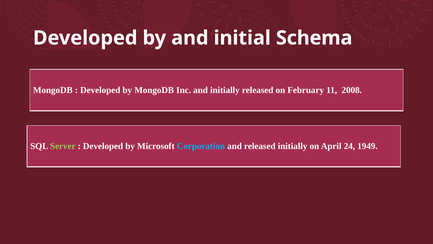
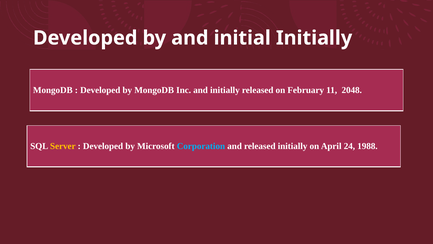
initial Schema: Schema -> Initially
2008: 2008 -> 2048
Server colour: light green -> yellow
1949: 1949 -> 1988
